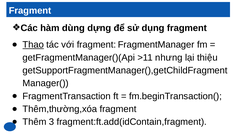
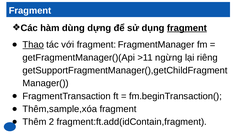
fragment at (187, 28) underline: none -> present
nhưng: nhưng -> ngừng
thiệu: thiệu -> riêng
Thêm,thường,xóa: Thêm,thường,xóa -> Thêm,sample,xóa
3: 3 -> 2
